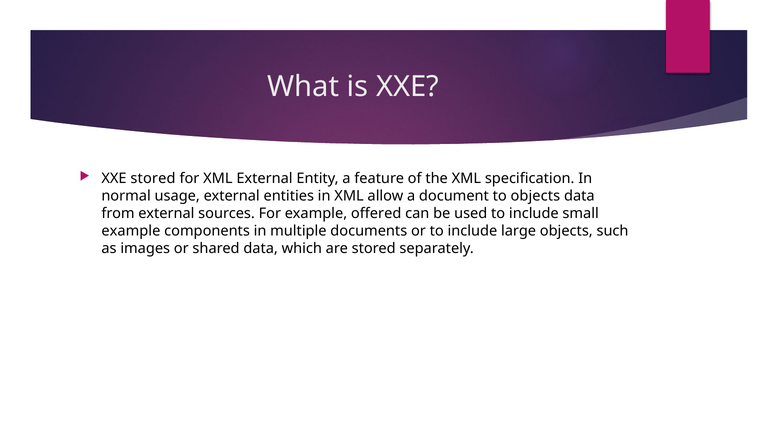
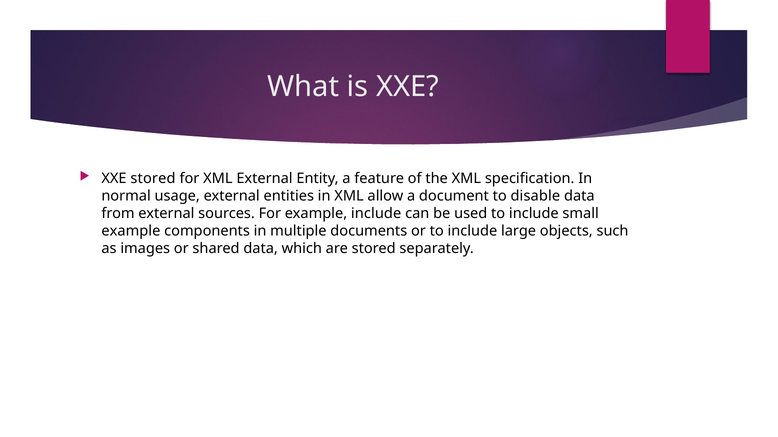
to objects: objects -> disable
example offered: offered -> include
